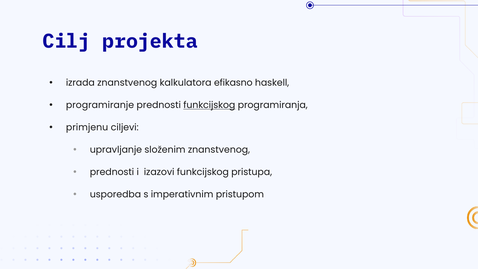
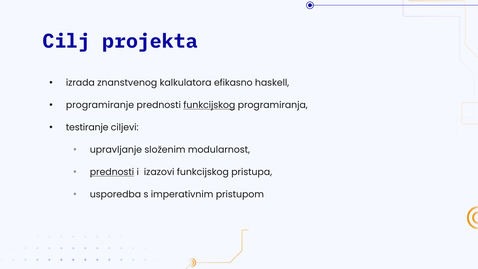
primjenu: primjenu -> testiranje
složenim znanstvenog: znanstvenog -> modularnost
prednosti at (112, 172) underline: none -> present
